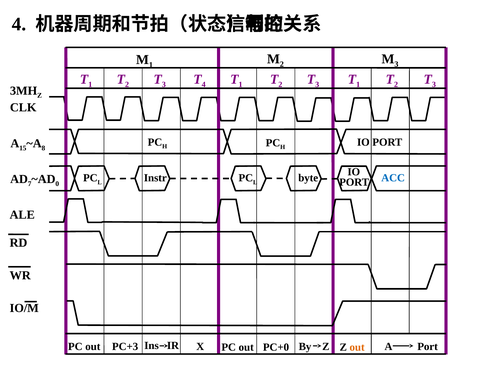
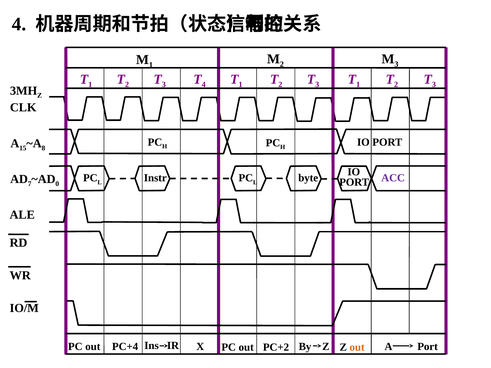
ACC colour: blue -> purple
PC+3: PC+3 -> PC+4
PC+0: PC+0 -> PC+2
